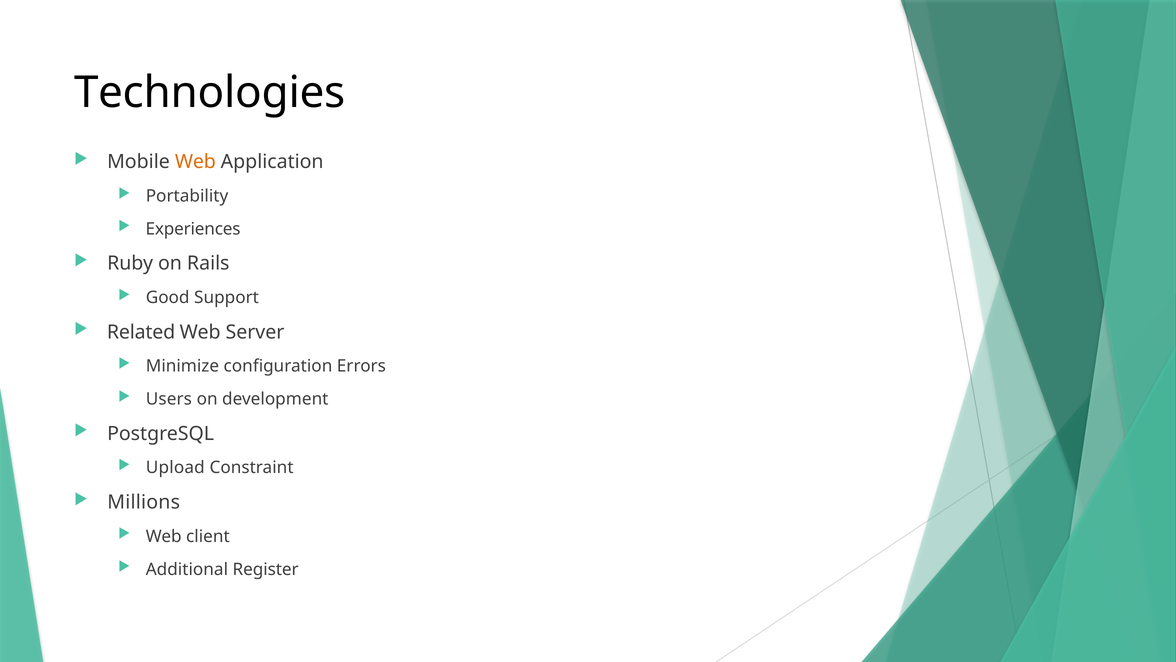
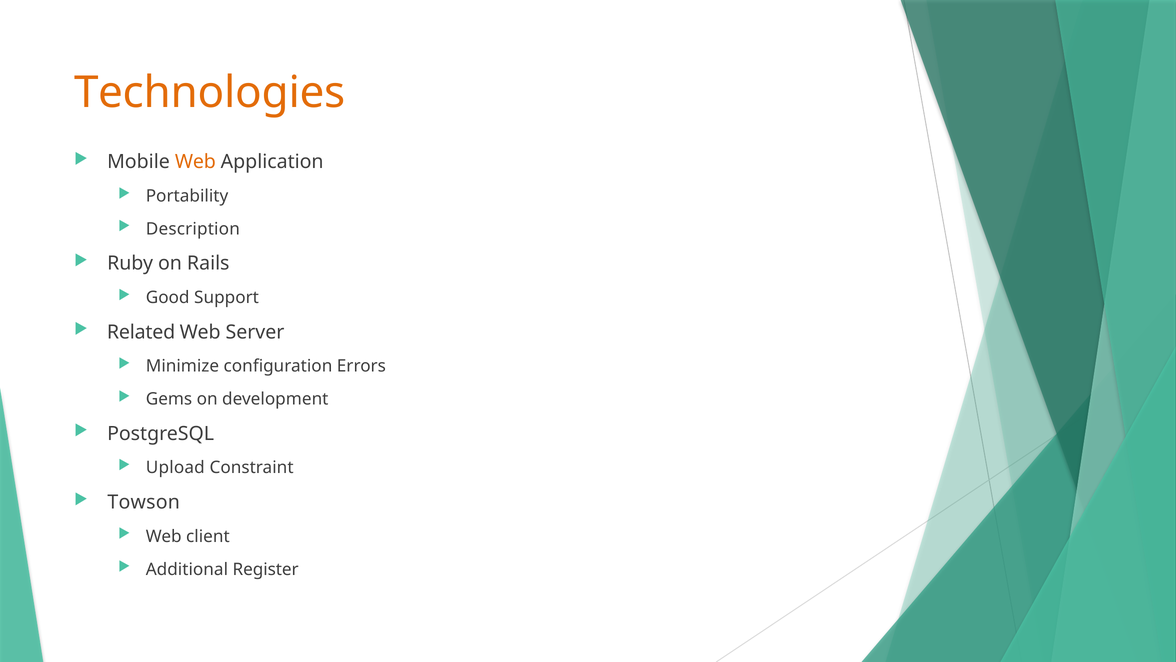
Technologies colour: black -> orange
Experiences: Experiences -> Description
Users: Users -> Gems
Millions: Millions -> Towson
